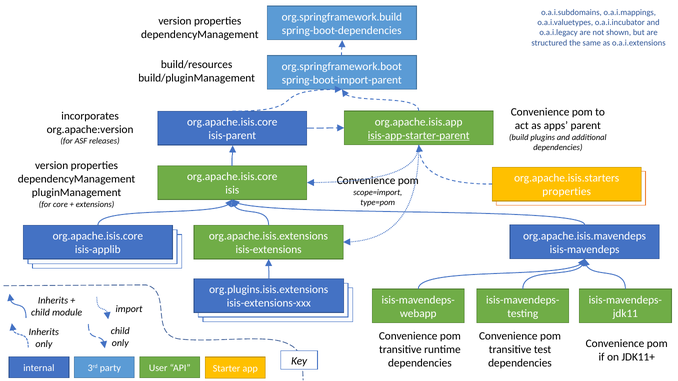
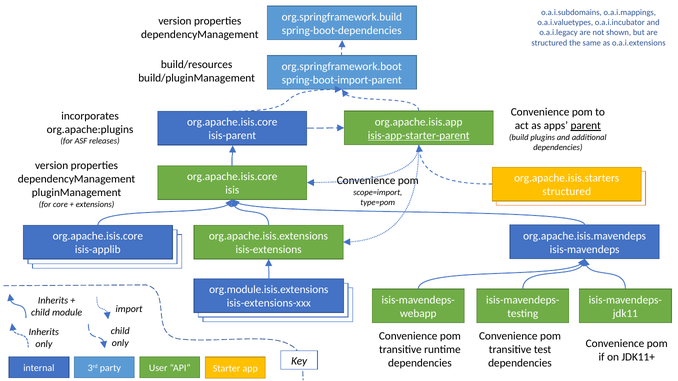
parent underline: none -> present
org.apache:version: org.apache:version -> org.apache:plugins
properties at (567, 192): properties -> structured
org.plugins.isis.extensions: org.plugins.isis.extensions -> org.module.isis.extensions
